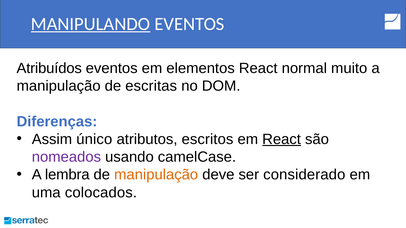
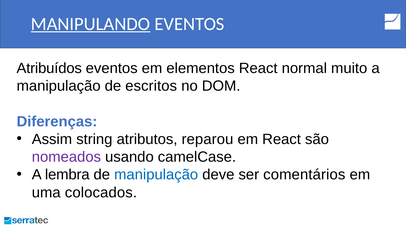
escritas: escritas -> escritos
único: único -> string
escritos: escritos -> reparou
React at (282, 139) underline: present -> none
manipulação at (156, 175) colour: orange -> blue
considerado: considerado -> comentários
